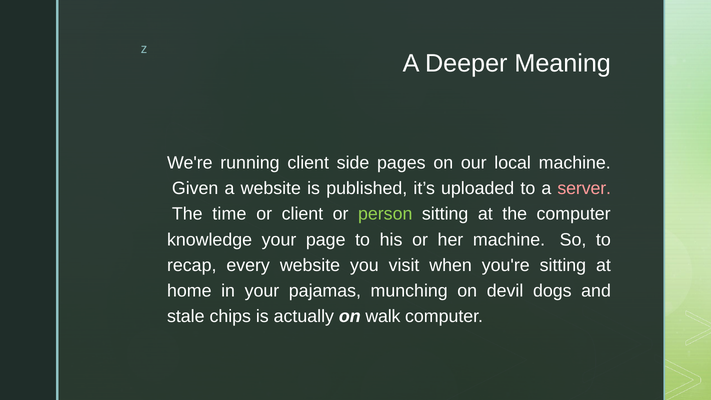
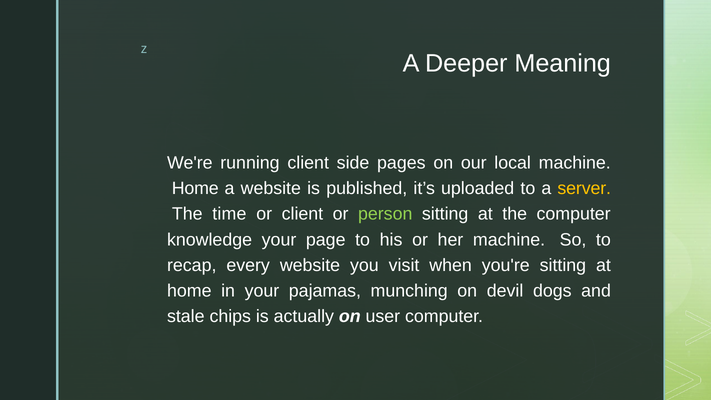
Given at (195, 188): Given -> Home
server colour: pink -> yellow
walk: walk -> user
